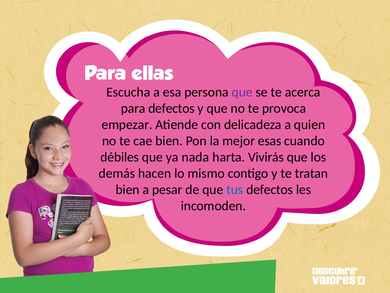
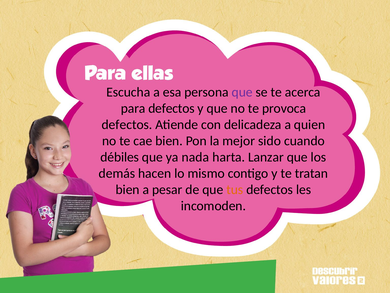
empezar at (127, 124): empezar -> defectos
esas: esas -> sido
Vivirás: Vivirás -> Lanzar
tus colour: blue -> orange
